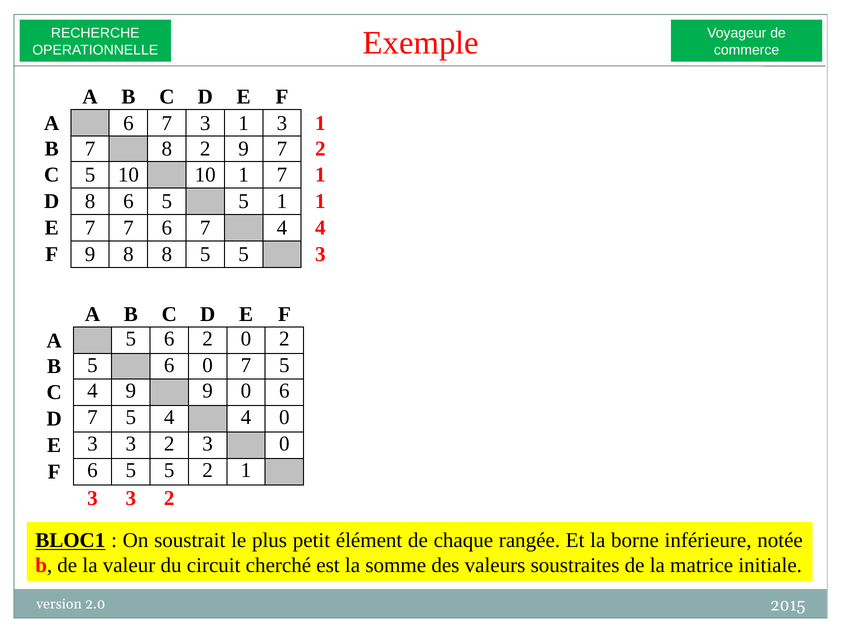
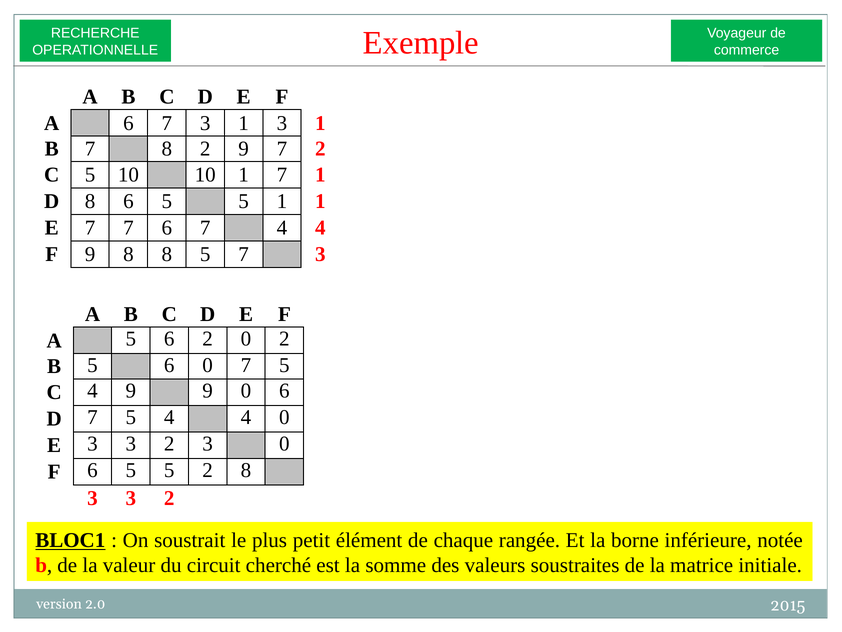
8 5 5: 5 -> 7
2 1: 1 -> 8
